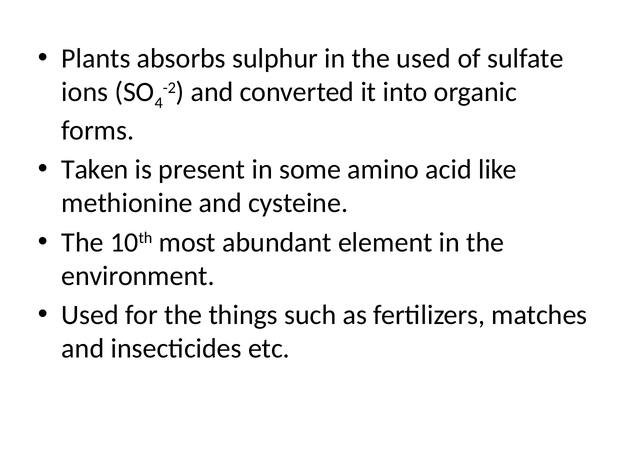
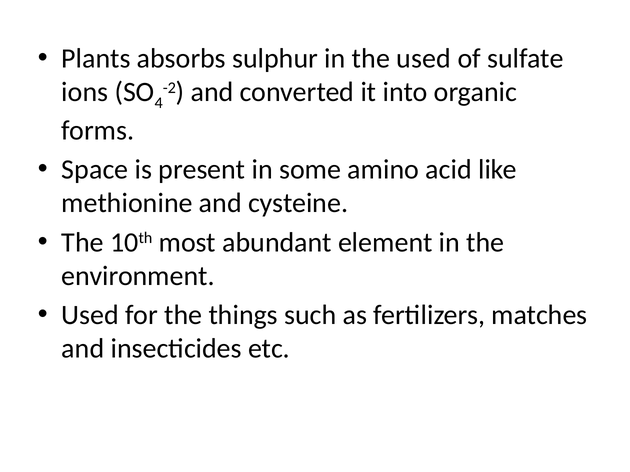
Taken: Taken -> Space
